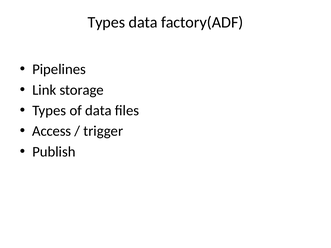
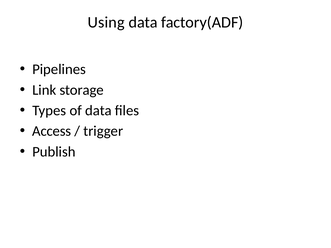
Types at (106, 22): Types -> Using
